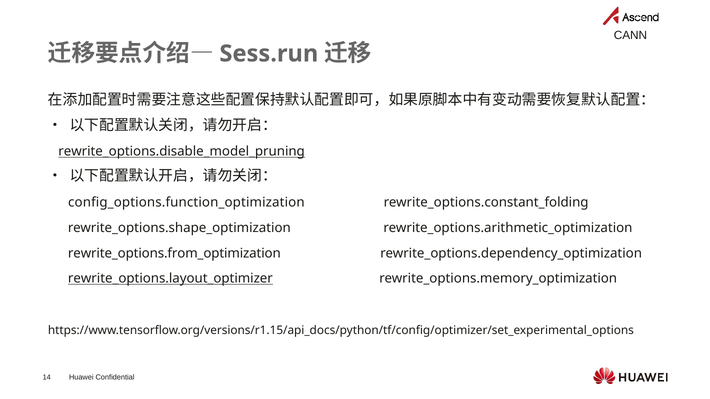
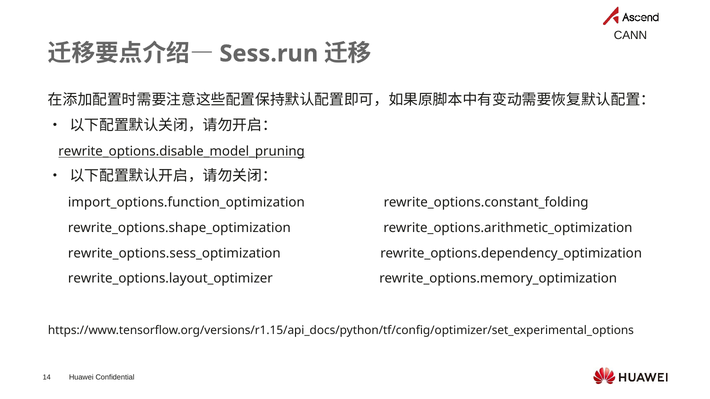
config_options.function_optimization: config_options.function_optimization -> import_options.function_optimization
rewrite_options.from_optimization: rewrite_options.from_optimization -> rewrite_options.sess_optimization
rewrite_options.layout_optimizer underline: present -> none
